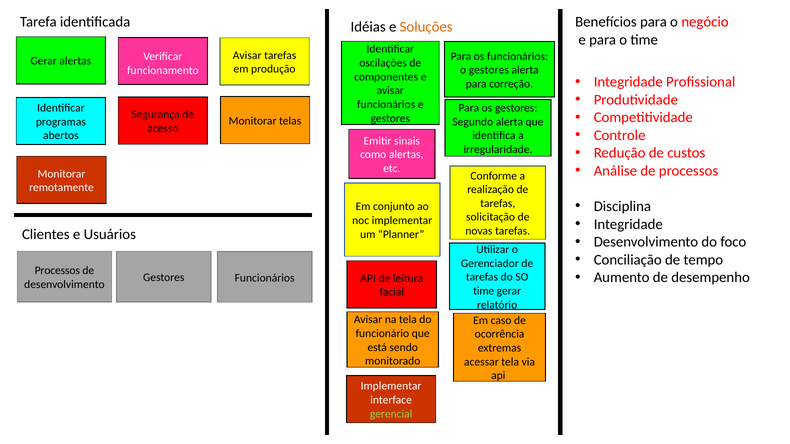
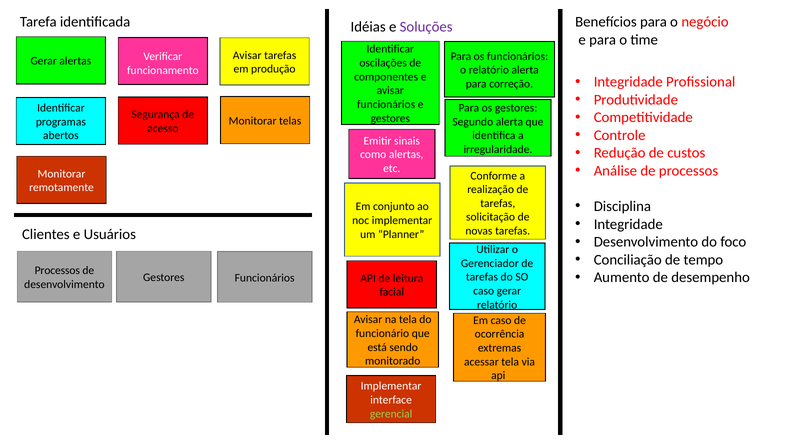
Soluções colour: orange -> purple
o gestores: gestores -> relatório
time at (484, 291): time -> caso
